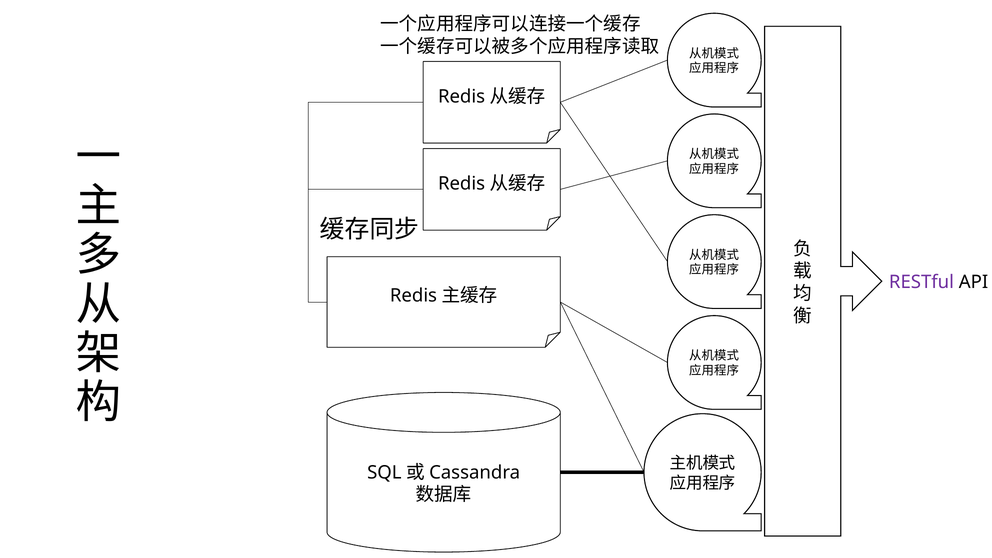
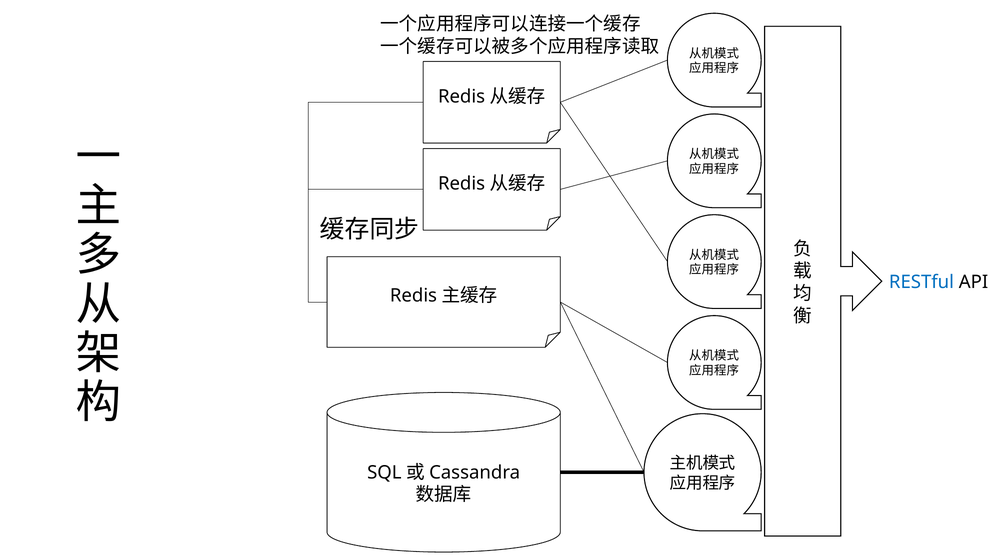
RESTful colour: purple -> blue
